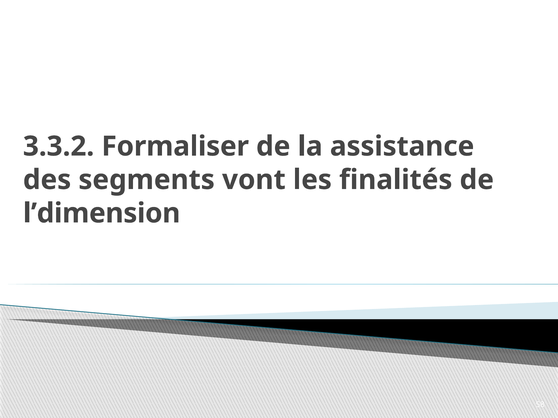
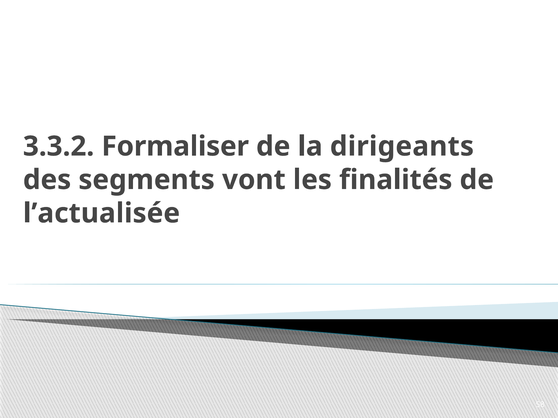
assistance: assistance -> dirigeants
l’dimension: l’dimension -> l’actualisée
